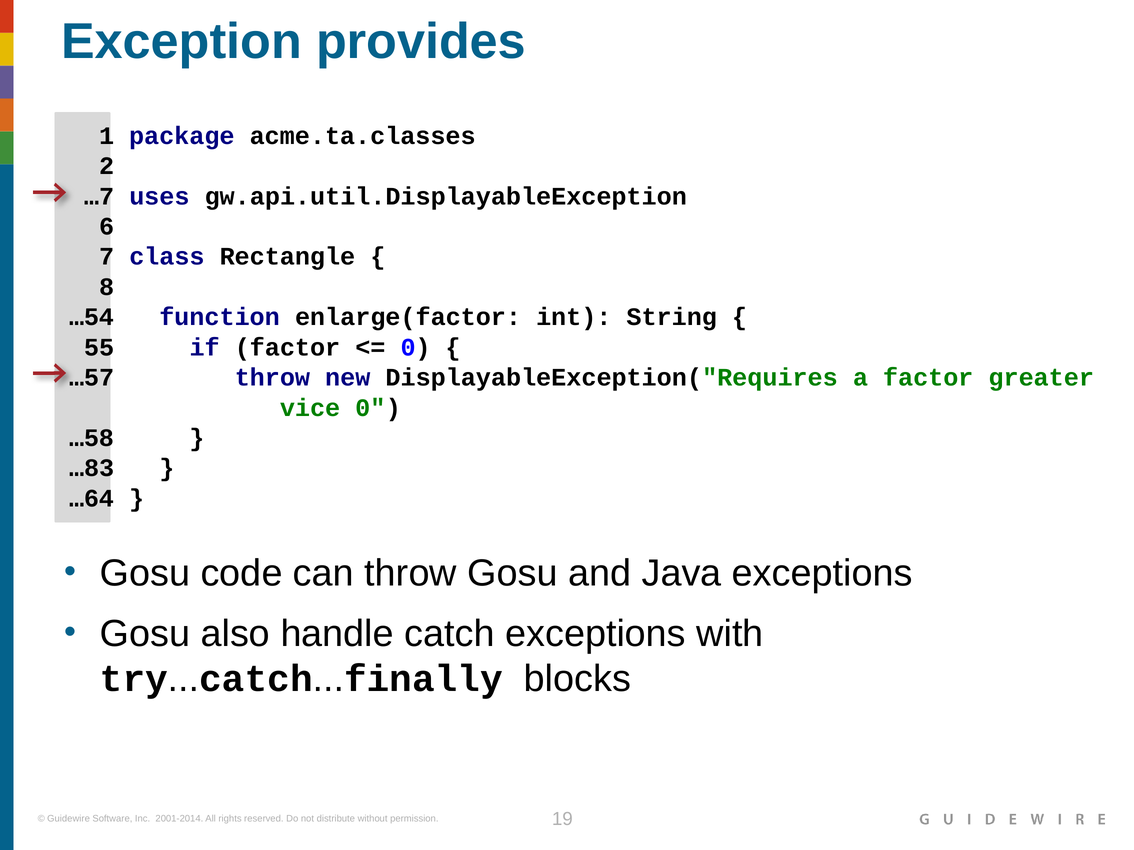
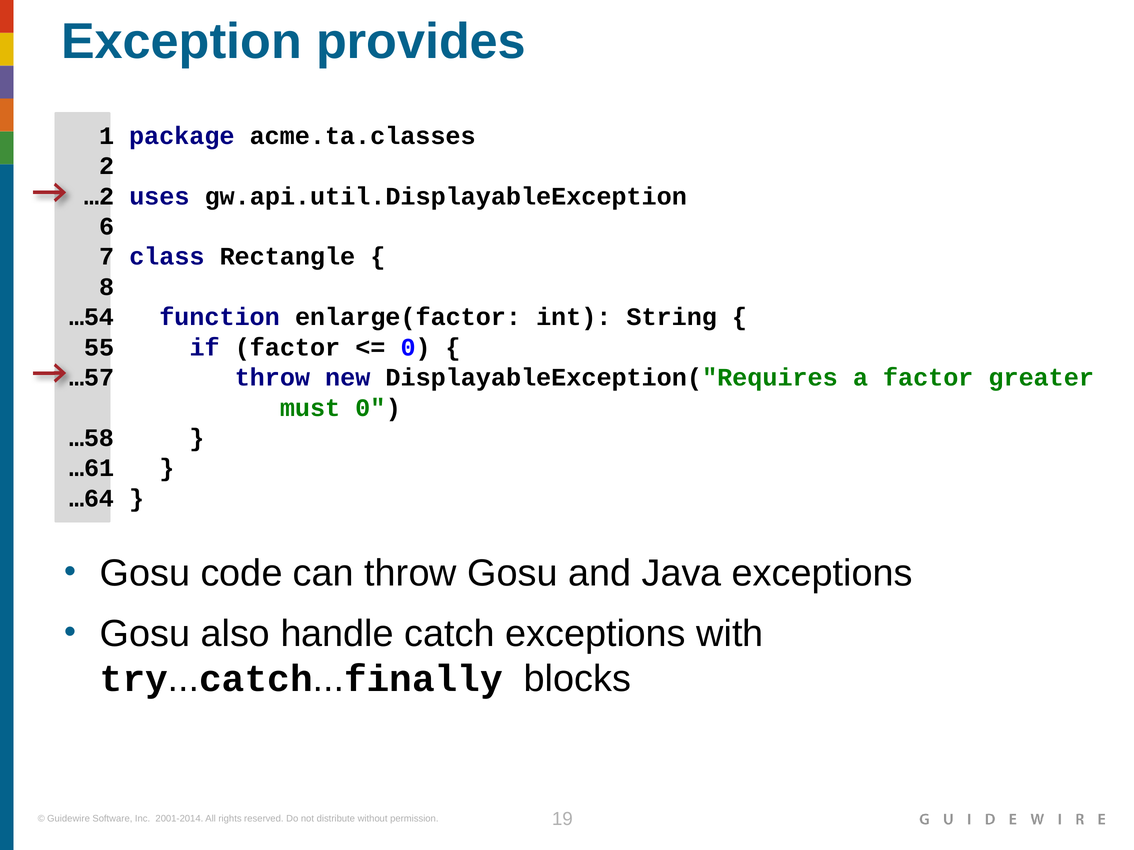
…7: …7 -> …2
vice: vice -> must
…83: …83 -> …61
